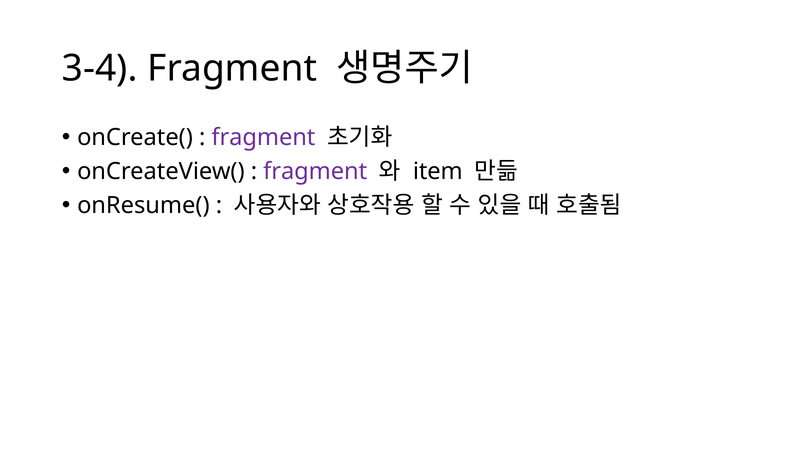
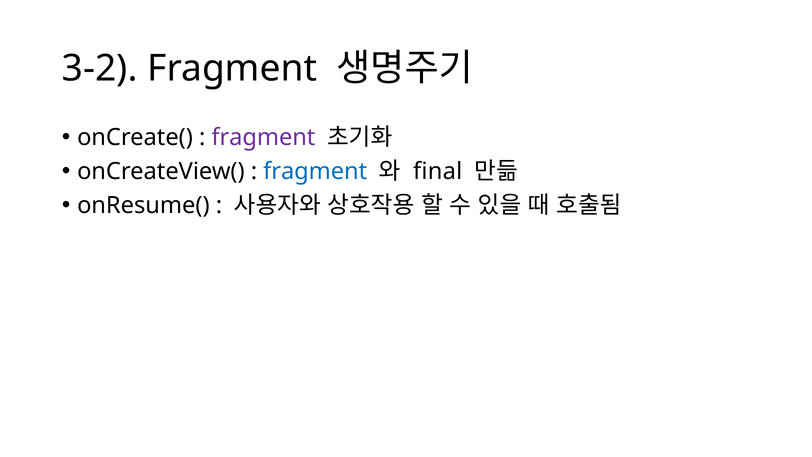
3-4: 3-4 -> 3-2
fragment at (315, 171) colour: purple -> blue
item: item -> final
